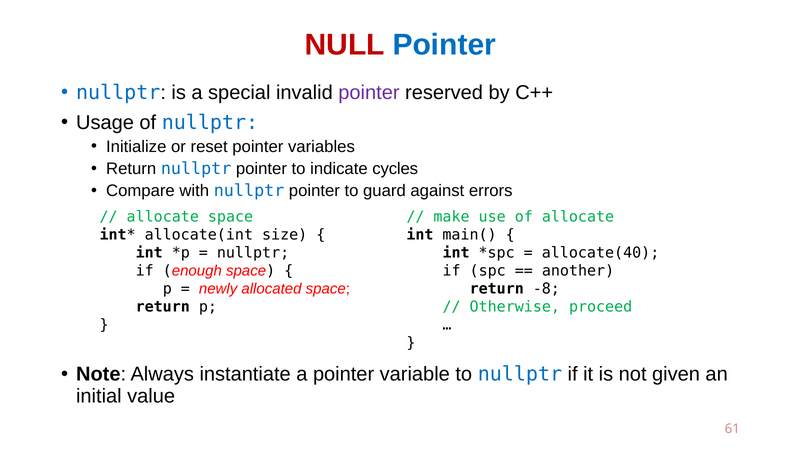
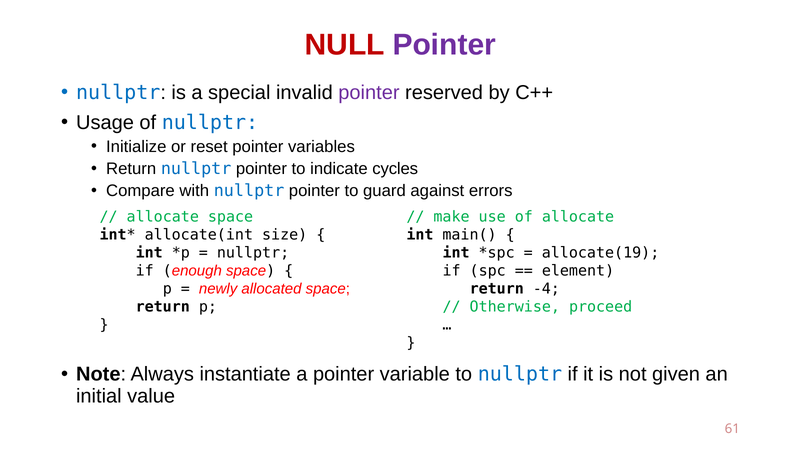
Pointer at (444, 45) colour: blue -> purple
allocate(40: allocate(40 -> allocate(19
another: another -> element
-8: -8 -> -4
